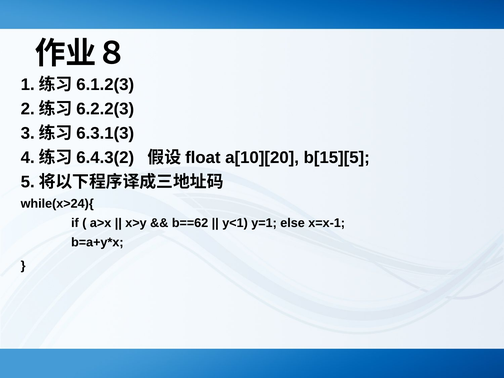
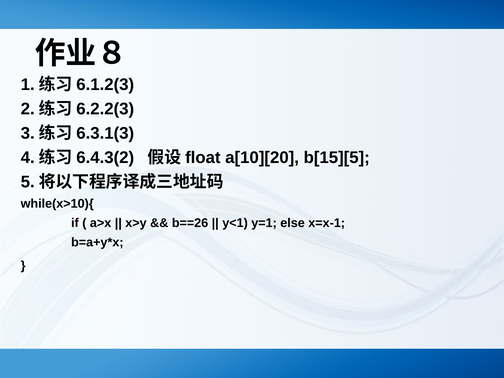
while(x>24){: while(x>24){ -> while(x>10){
b==62: b==62 -> b==26
